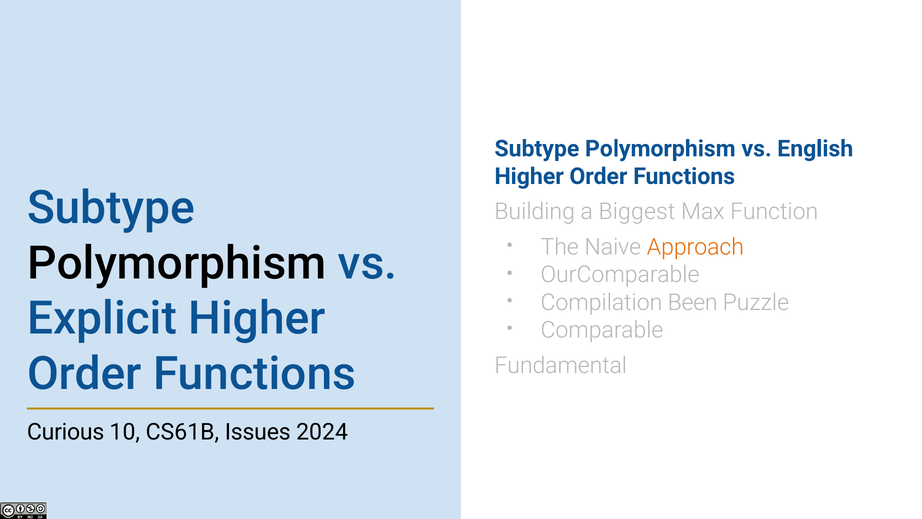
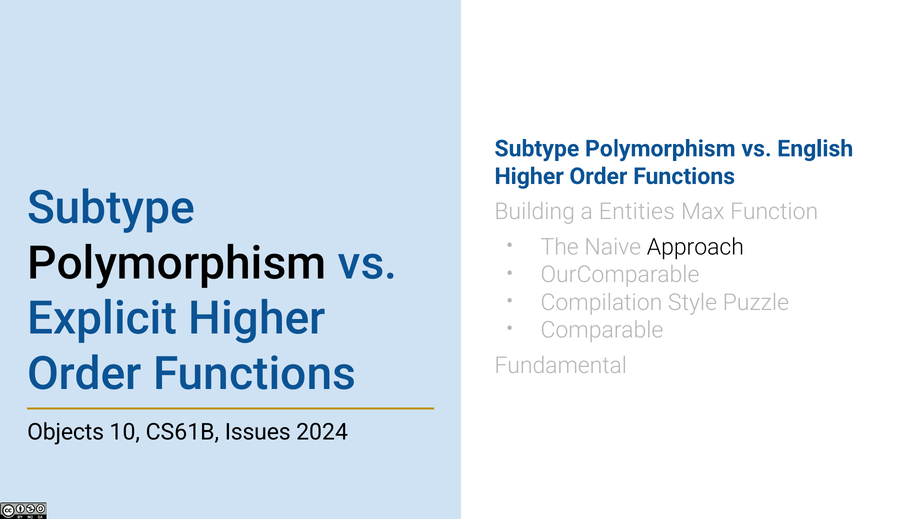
Biggest: Biggest -> Entities
Approach colour: orange -> black
Been: Been -> Style
Curious: Curious -> Objects
